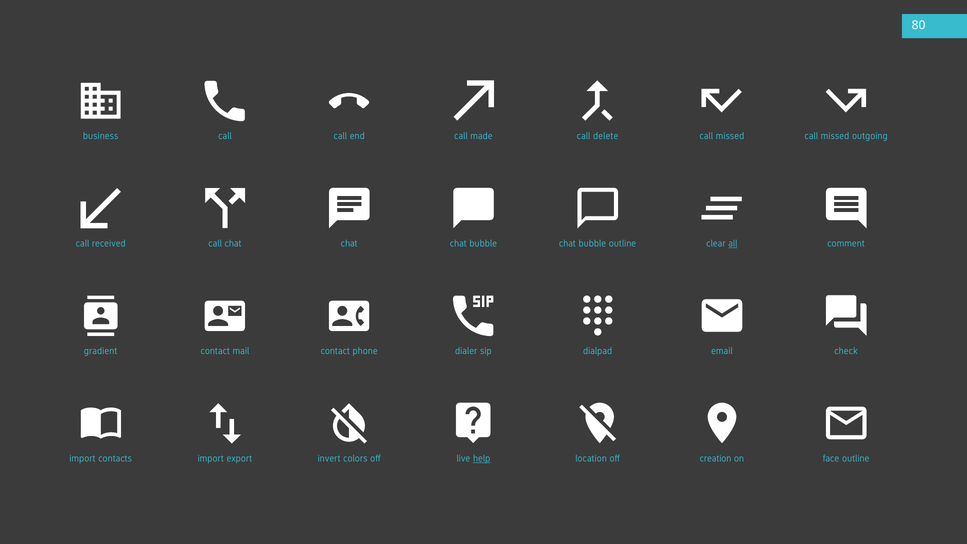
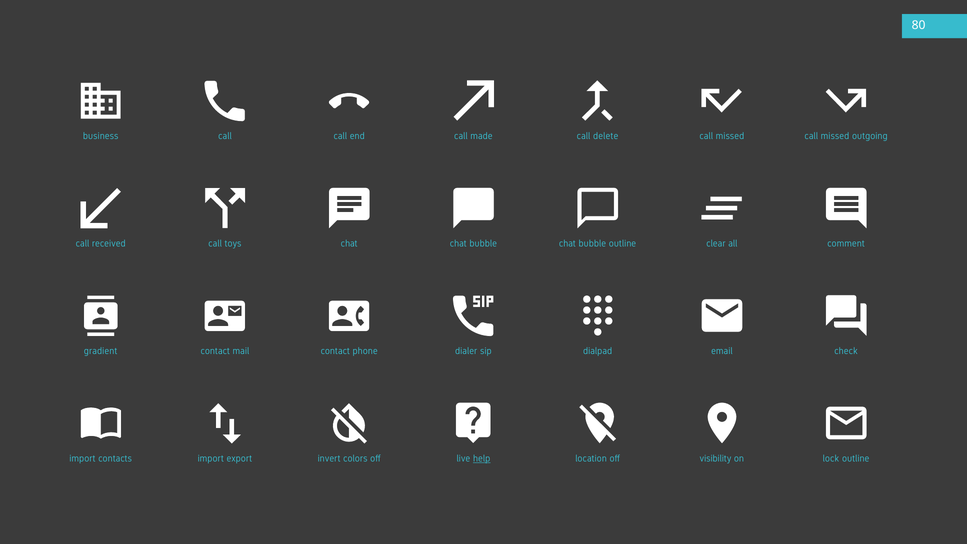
call chat: chat -> toys
all underline: present -> none
creation: creation -> visibility
face: face -> lock
